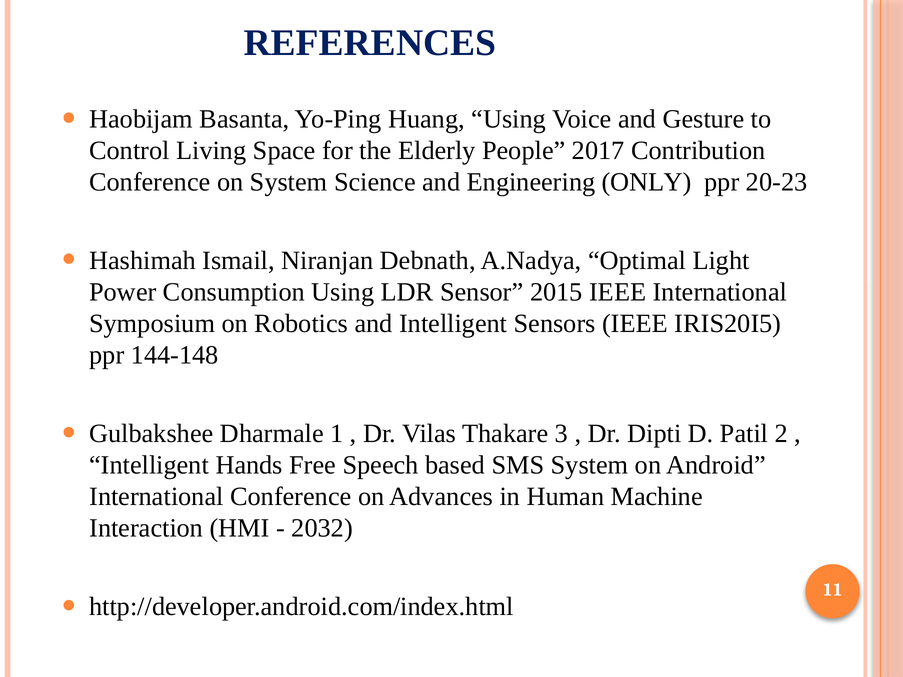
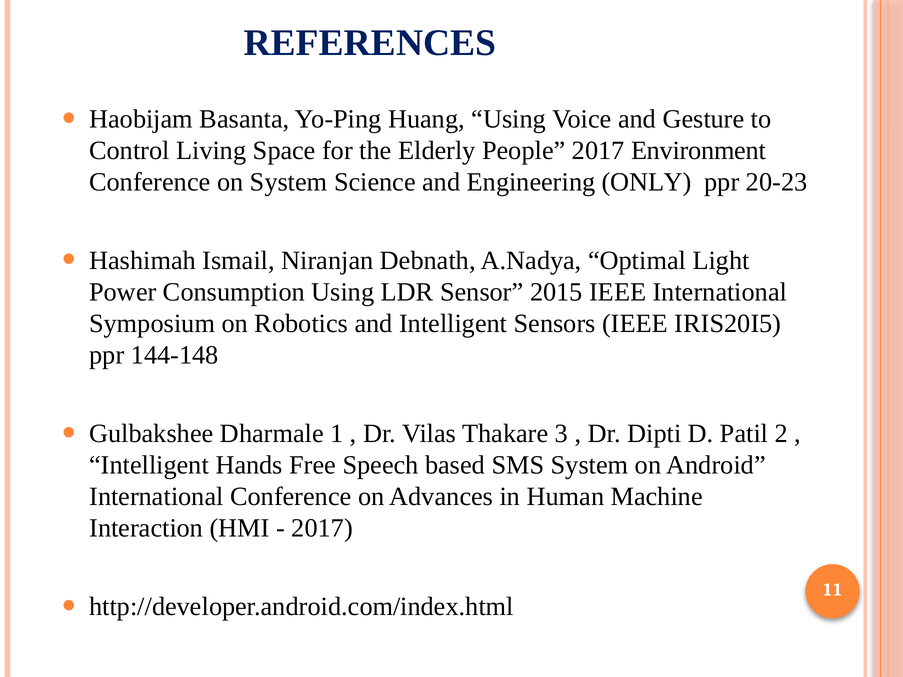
Contribution: Contribution -> Environment
2032 at (322, 528): 2032 -> 2017
